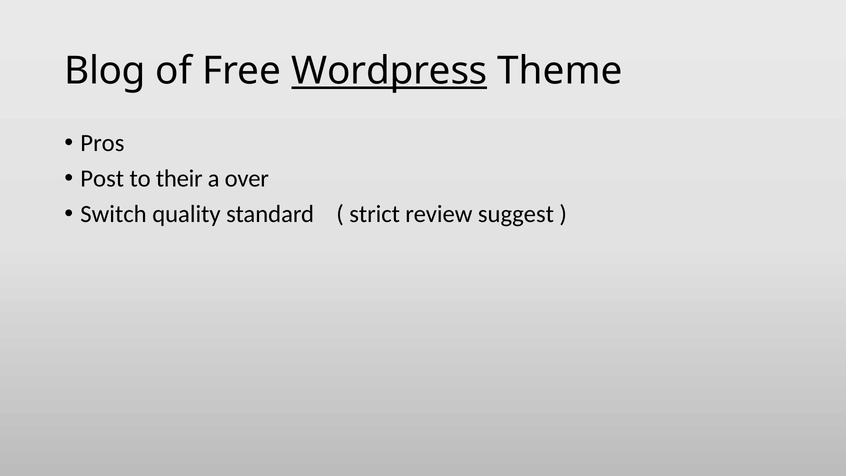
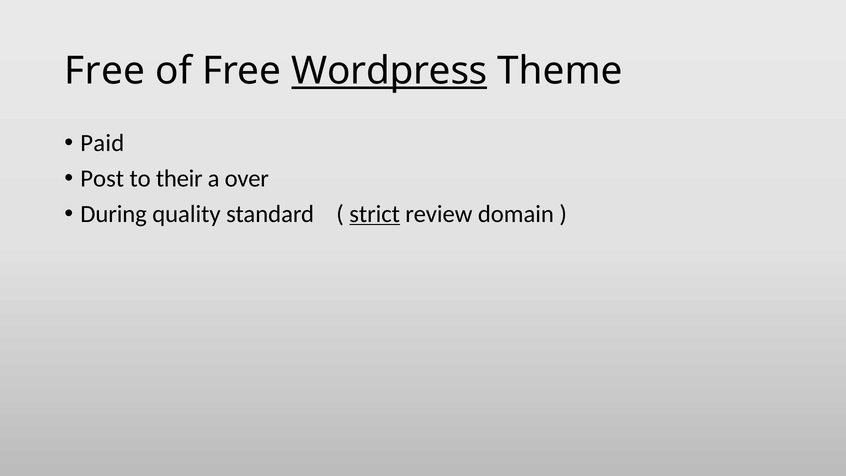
Blog at (105, 71): Blog -> Free
Pros: Pros -> Paid
Switch: Switch -> During
strict underline: none -> present
suggest: suggest -> domain
